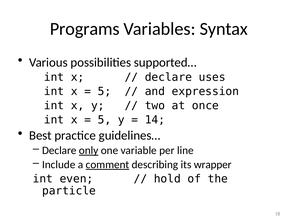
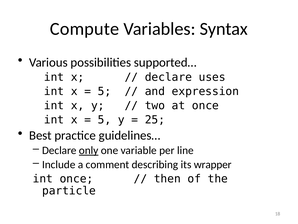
Programs: Programs -> Compute
14: 14 -> 25
comment underline: present -> none
int even: even -> once
hold: hold -> then
